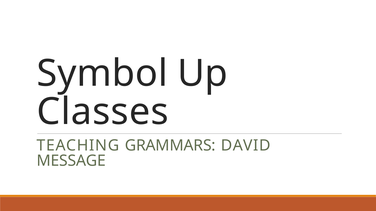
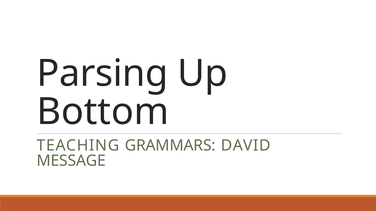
Symbol: Symbol -> Parsing
Classes: Classes -> Bottom
